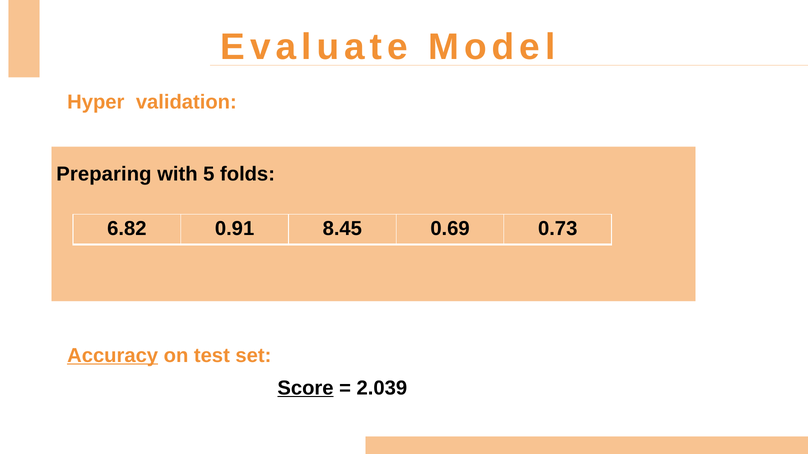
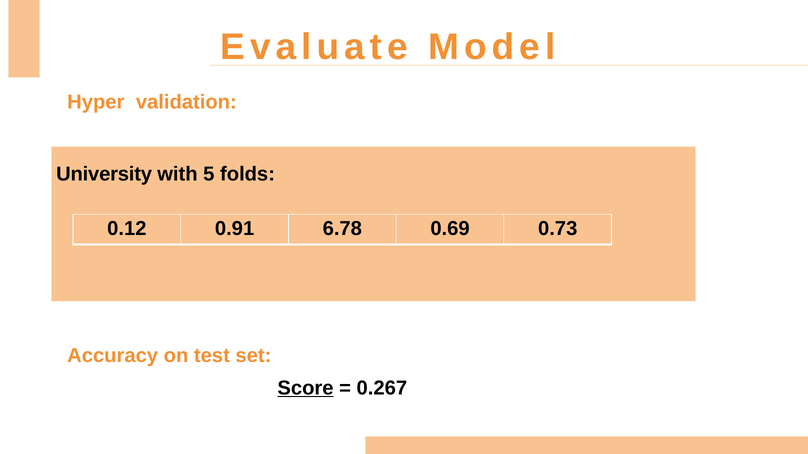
Preparing: Preparing -> University
6.82: 6.82 -> 0.12
8.45: 8.45 -> 6.78
Accuracy underline: present -> none
2.039: 2.039 -> 0.267
